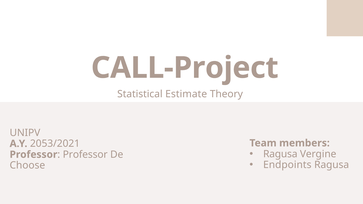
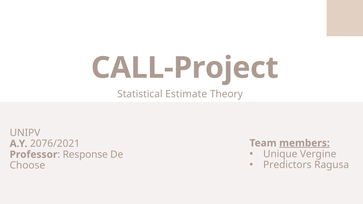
members underline: none -> present
2053/2021: 2053/2021 -> 2076/2021
Ragusa at (280, 154): Ragusa -> Unique
Professor at (85, 155): Professor -> Response
Endpoints: Endpoints -> Predictors
